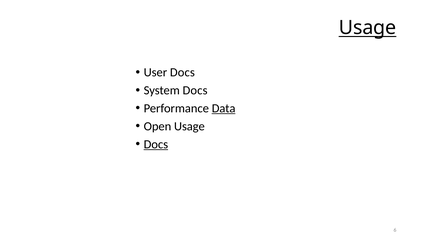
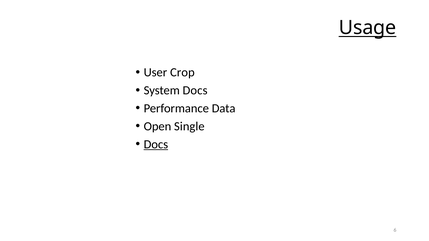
User Docs: Docs -> Crop
Data underline: present -> none
Open Usage: Usage -> Single
